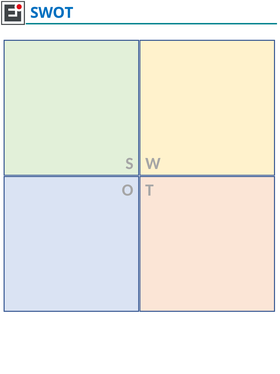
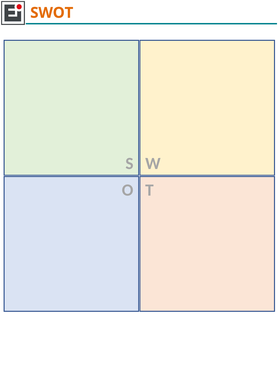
SWOT colour: blue -> orange
